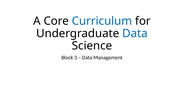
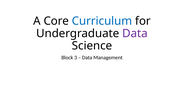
Data at (135, 34) colour: blue -> purple
